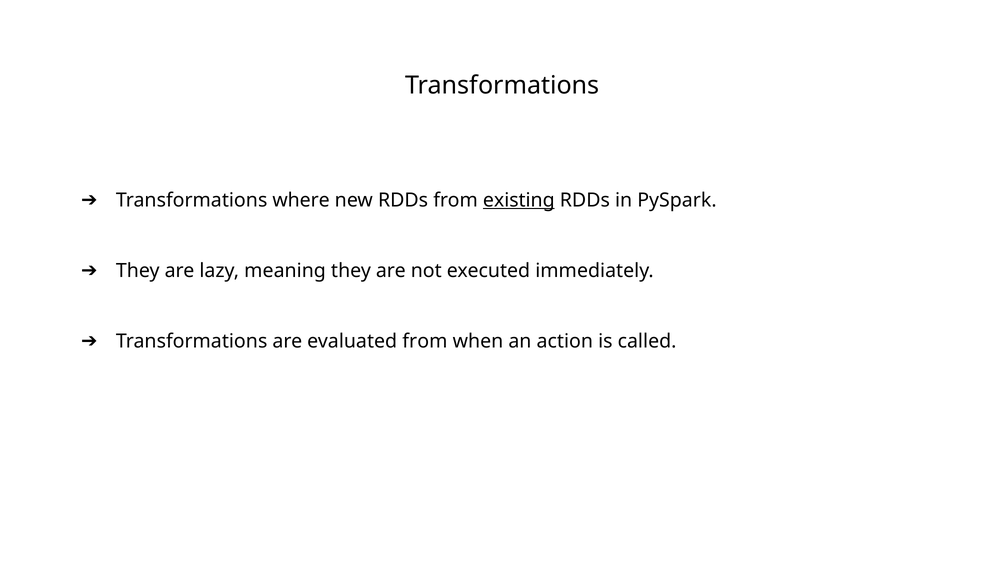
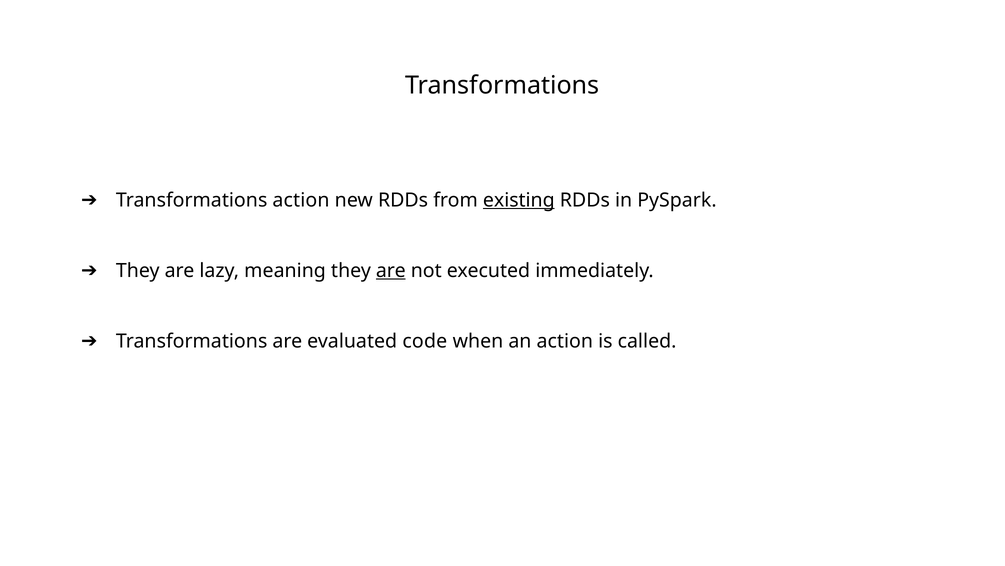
Transformations where: where -> action
are at (391, 270) underline: none -> present
evaluated from: from -> code
